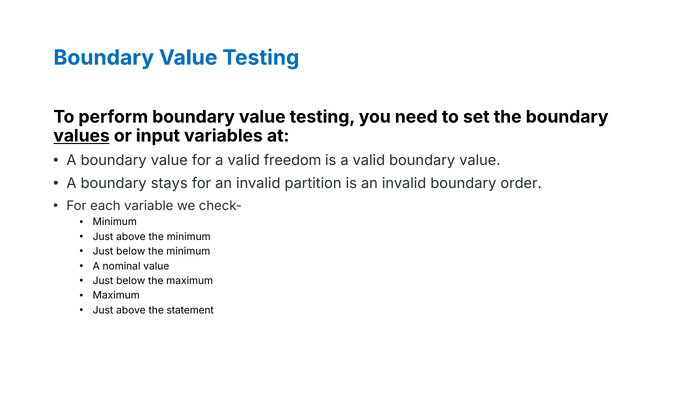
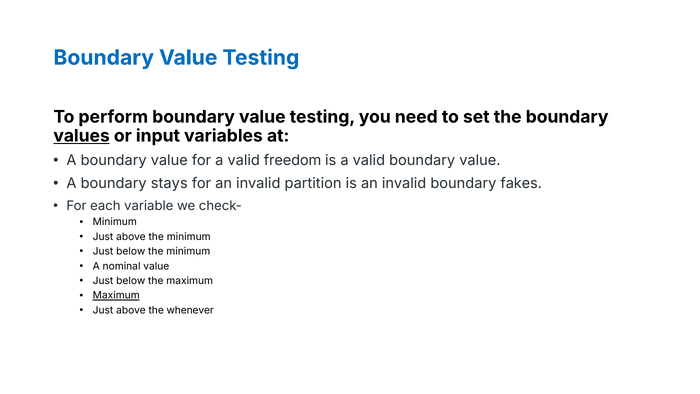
order: order -> fakes
Maximum at (116, 295) underline: none -> present
statement: statement -> whenever
